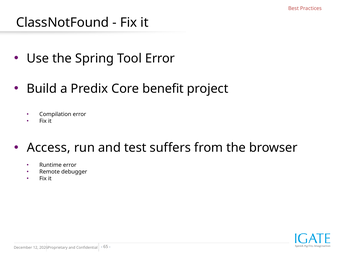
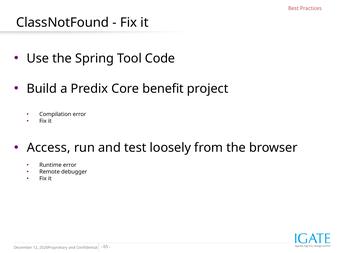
Tool Error: Error -> Code
suffers: suffers -> loosely
